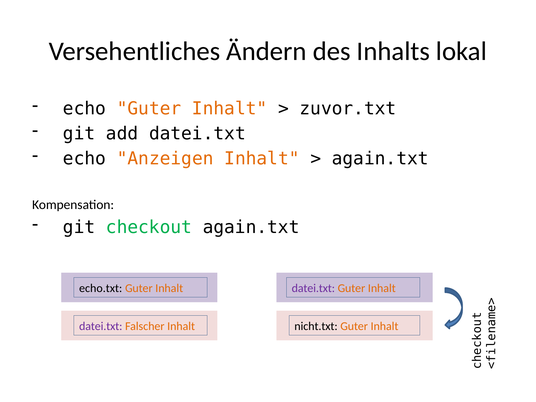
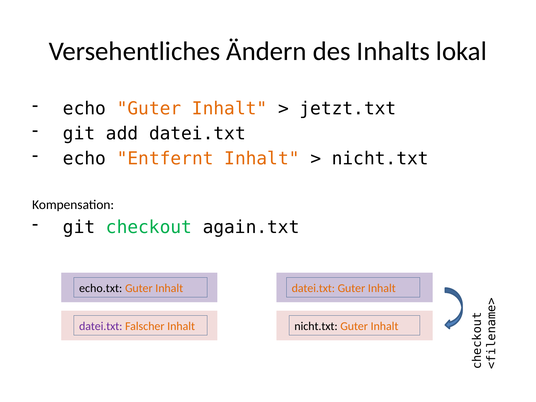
zuvor.txt: zuvor.txt -> jetzt.txt
Anzeigen: Anzeigen -> Entfernt
again.txt at (380, 158): again.txt -> nicht.txt
datei.txt at (313, 288) colour: purple -> orange
